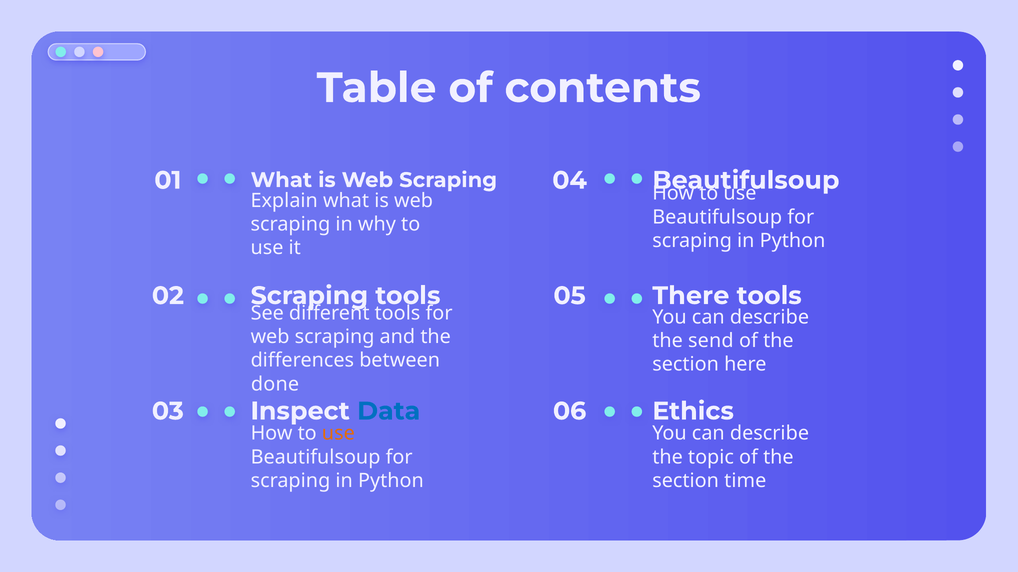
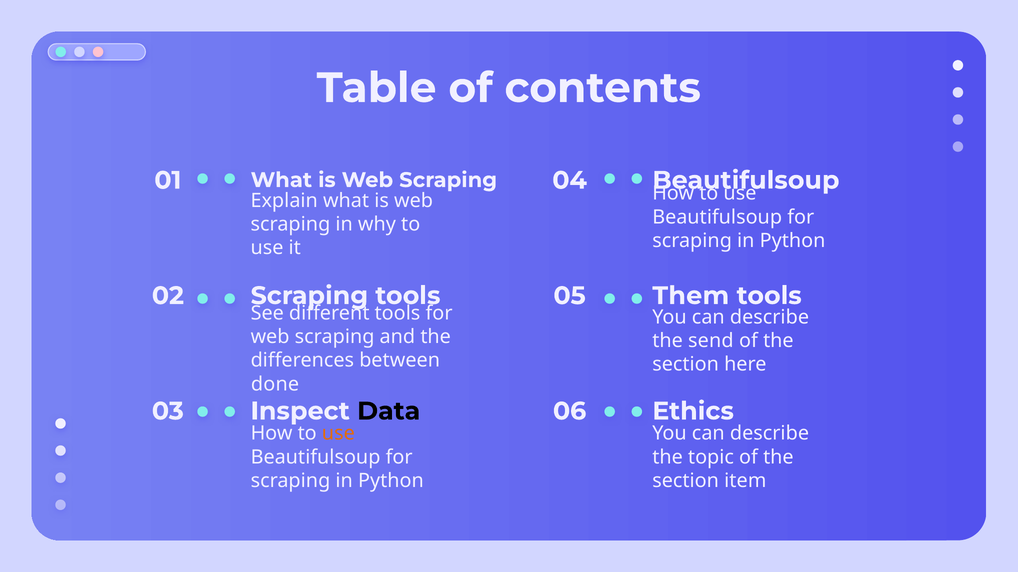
There: There -> Them
Data colour: blue -> black
time: time -> item
